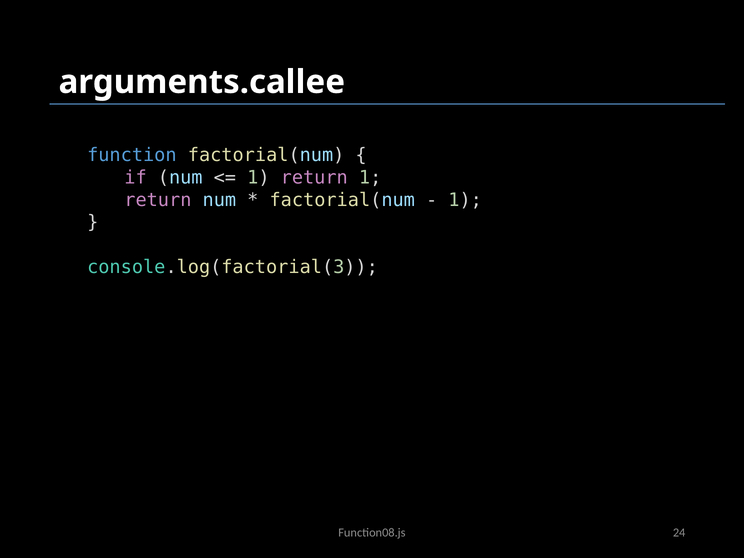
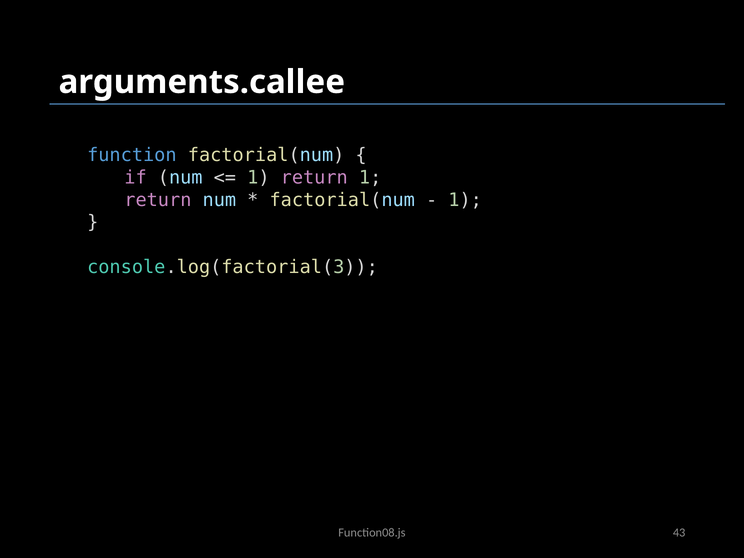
24: 24 -> 43
